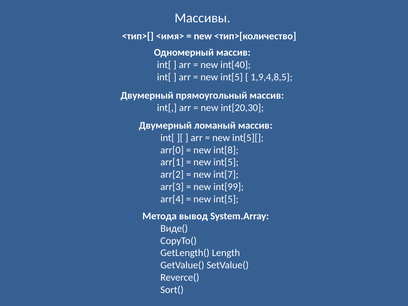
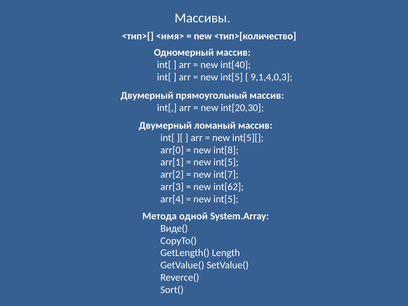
1,9,4,8,5: 1,9,4,8,5 -> 9,1,4,0,3
int[99: int[99 -> int[62
вывод: вывод -> одной
